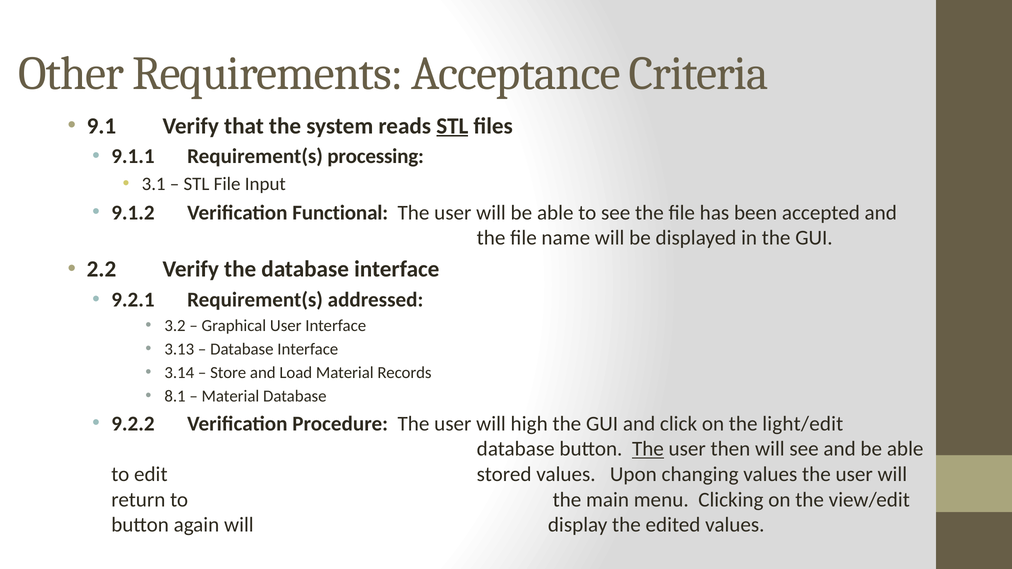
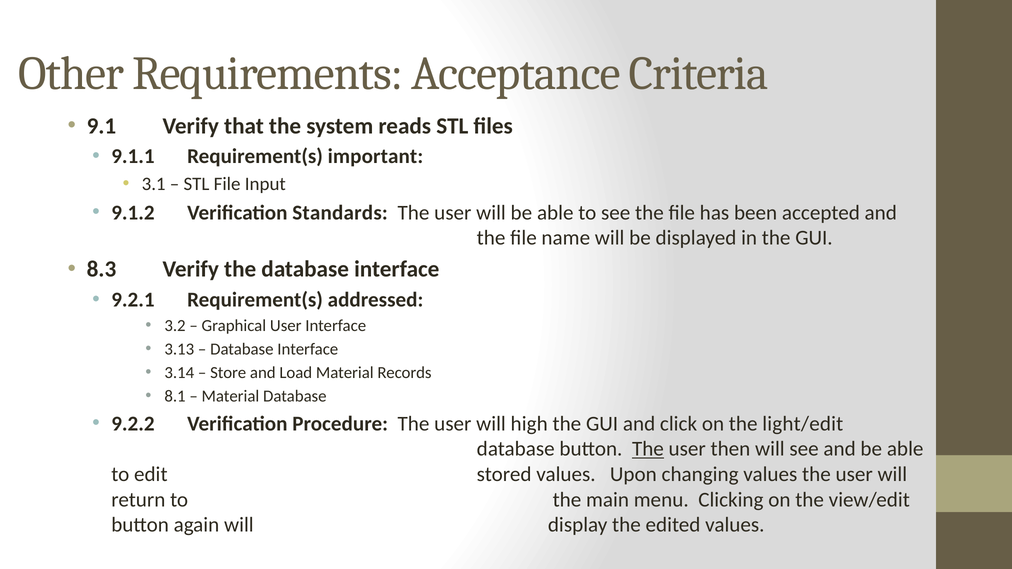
STL at (452, 126) underline: present -> none
processing: processing -> important
Functional: Functional -> Standards
2.2: 2.2 -> 8.3
